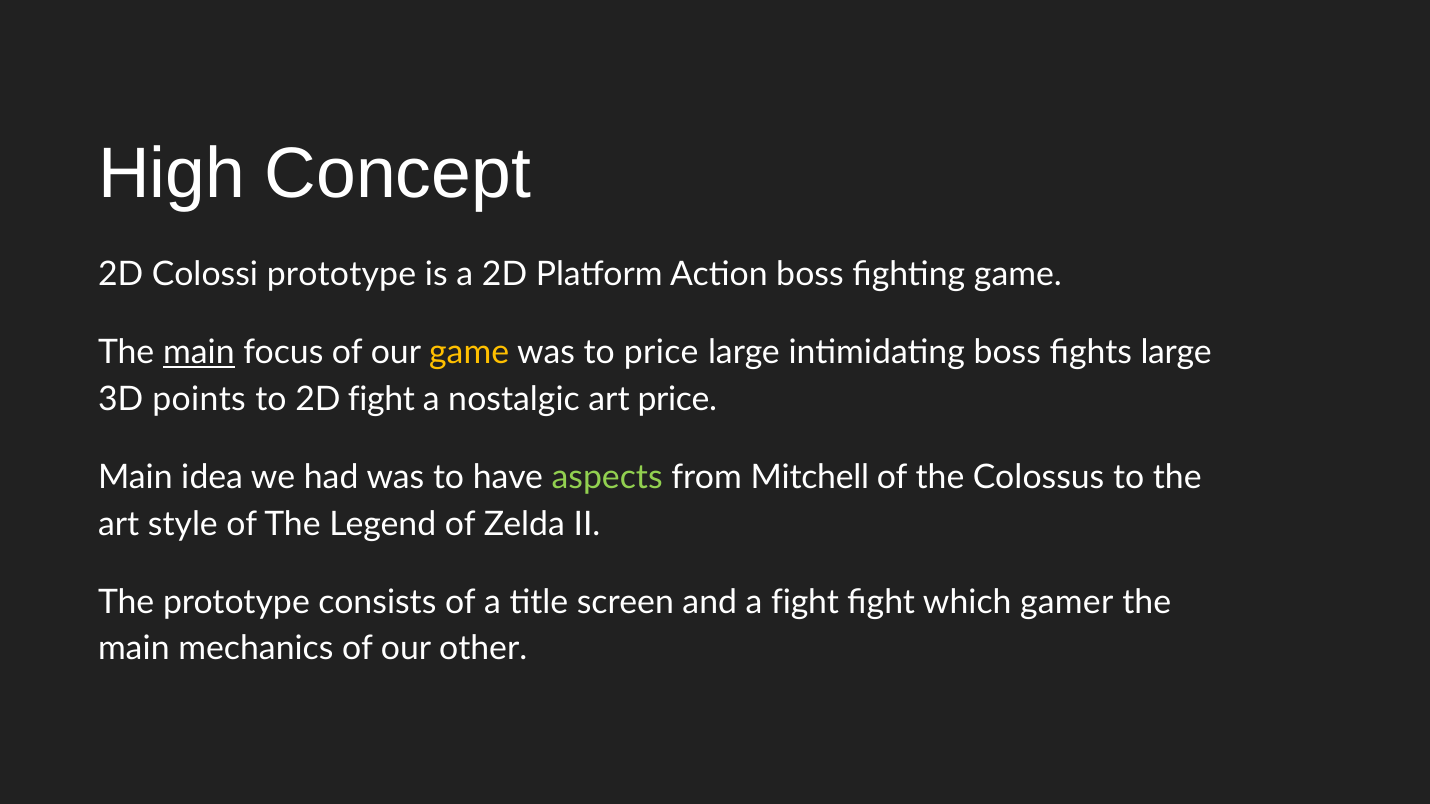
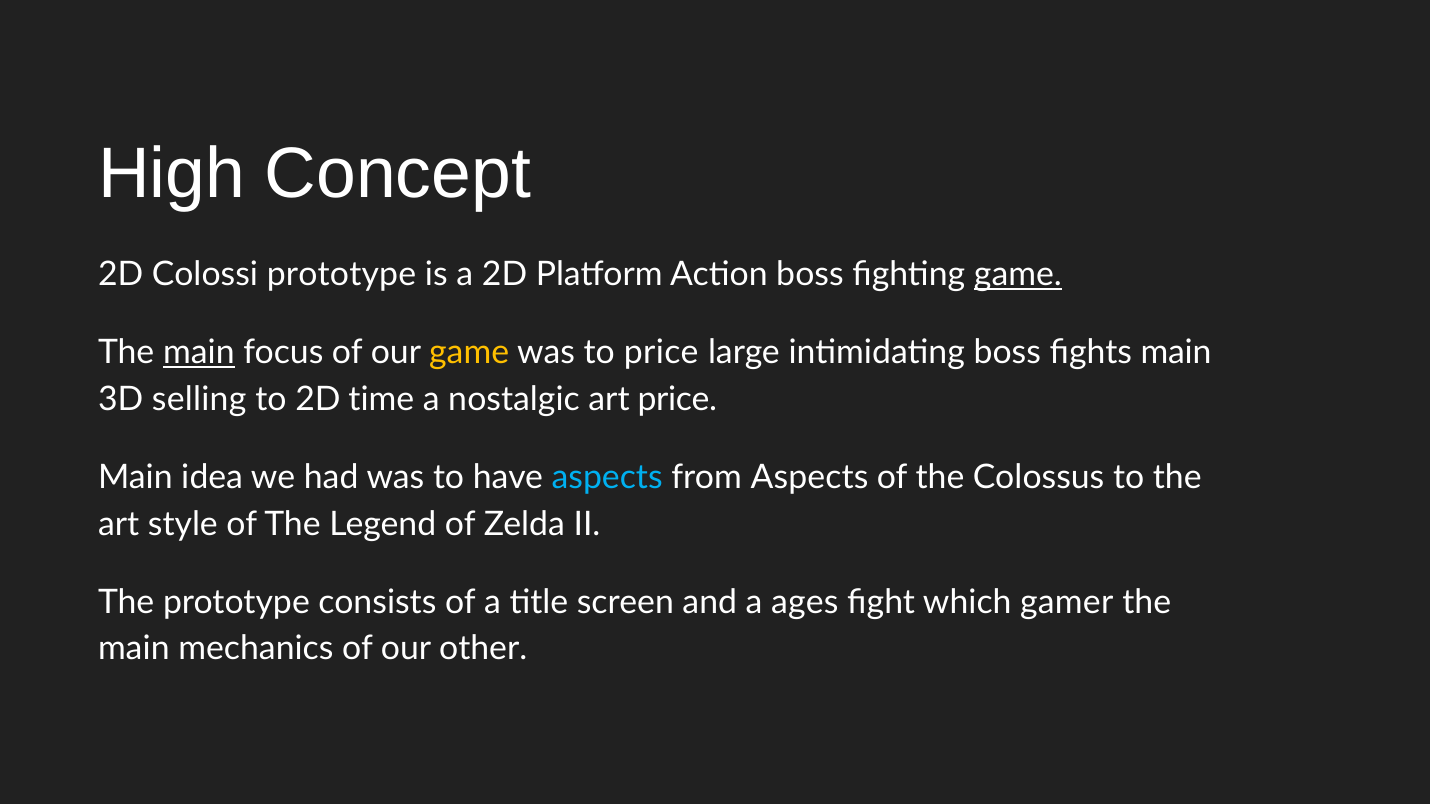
game at (1018, 274) underline: none -> present
fights large: large -> main
points: points -> selling
2D fight: fight -> time
aspects at (607, 478) colour: light green -> light blue
from Mitchell: Mitchell -> Aspects
a fight: fight -> ages
